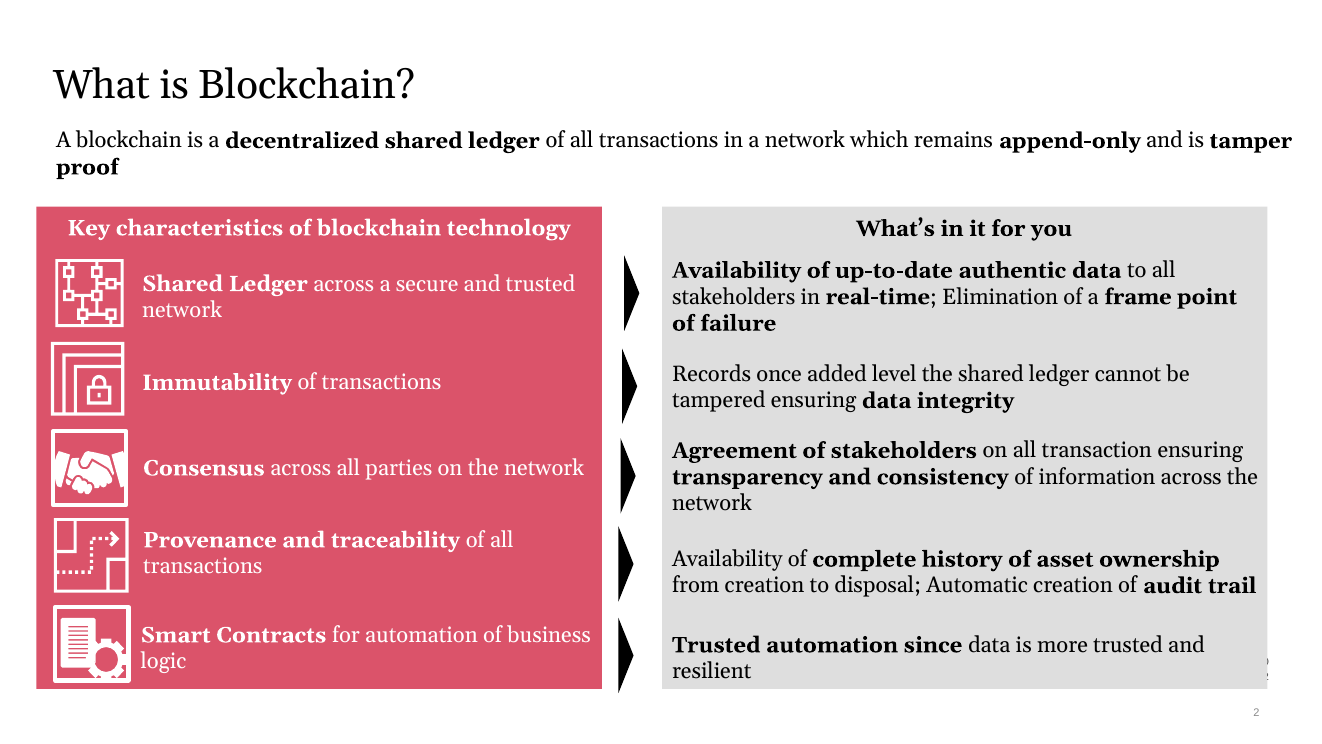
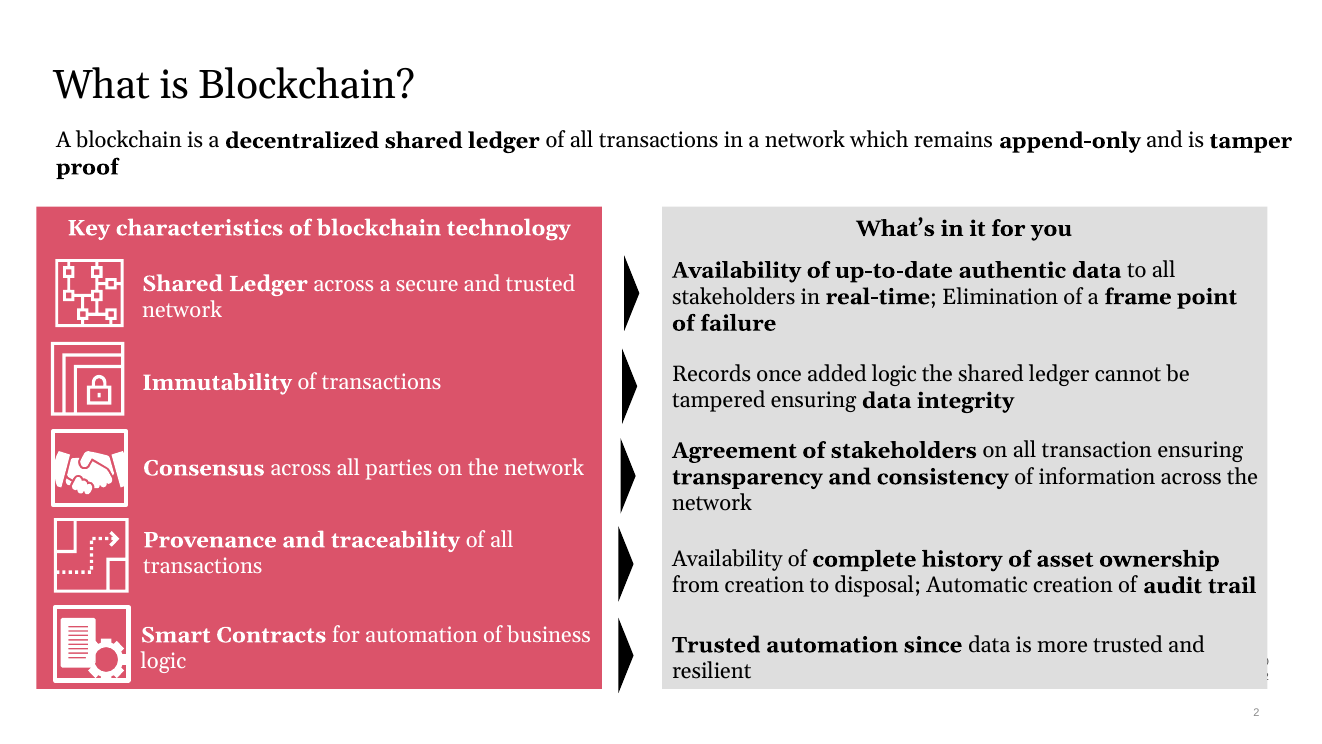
added level: level -> logic
